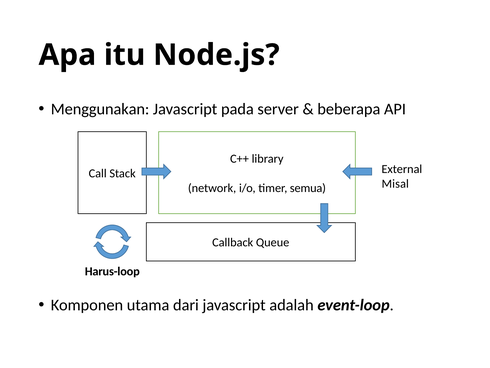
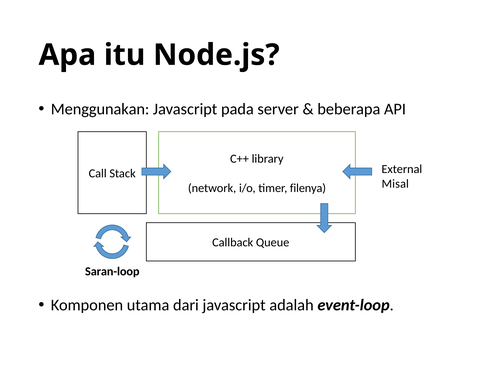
semua: semua -> filenya
Harus-loop: Harus-loop -> Saran-loop
